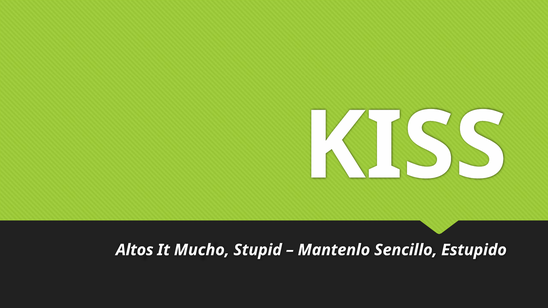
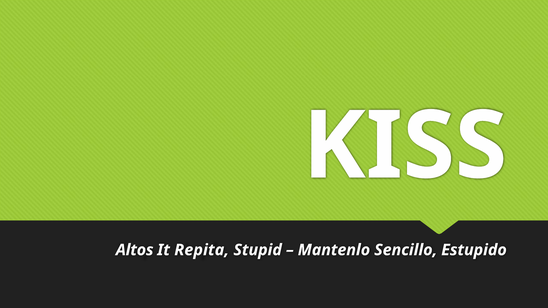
Mucho: Mucho -> Repita
